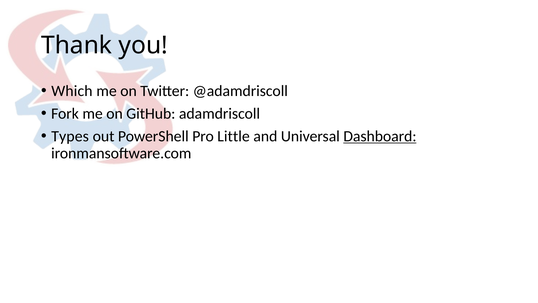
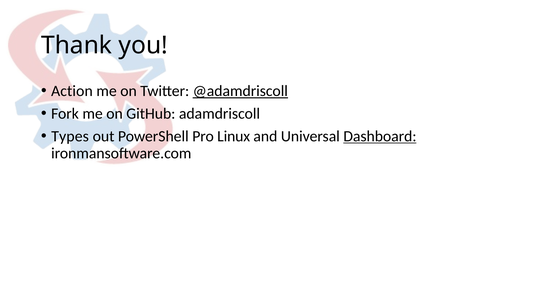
Which: Which -> Action
@adamdriscoll underline: none -> present
Little: Little -> Linux
